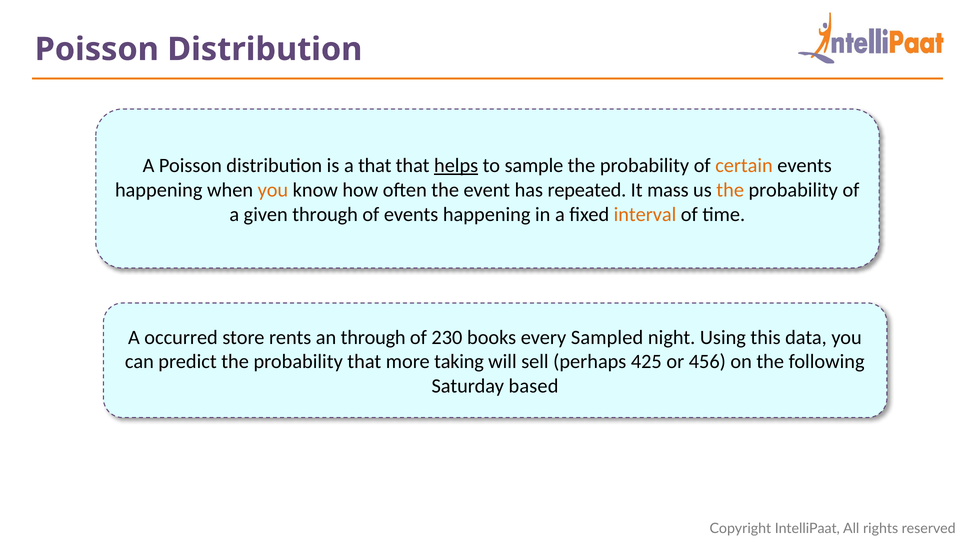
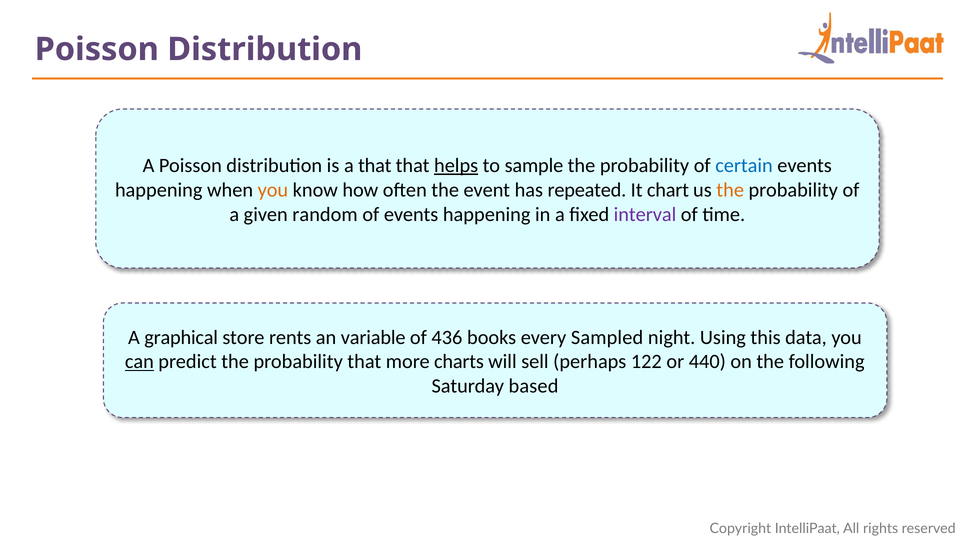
certain colour: orange -> blue
mass: mass -> chart
given through: through -> random
interval colour: orange -> purple
occurred: occurred -> graphical
an through: through -> variable
230: 230 -> 436
can underline: none -> present
taking: taking -> charts
425: 425 -> 122
456: 456 -> 440
